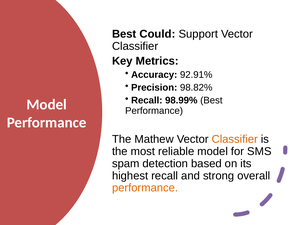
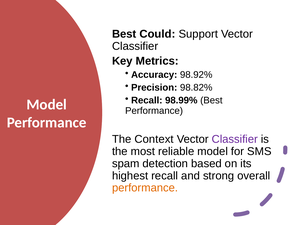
92.91%: 92.91% -> 98.92%
Mathew: Mathew -> Context
Classifier at (235, 139) colour: orange -> purple
